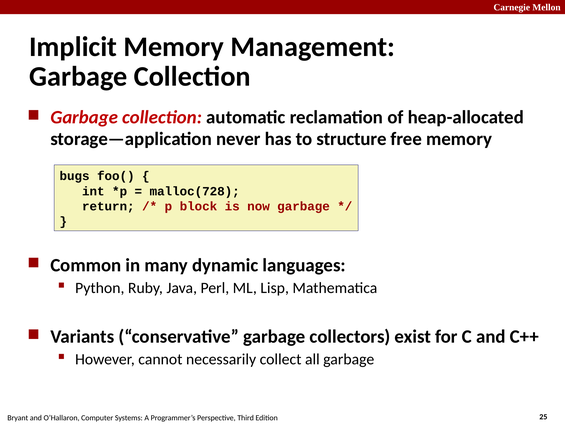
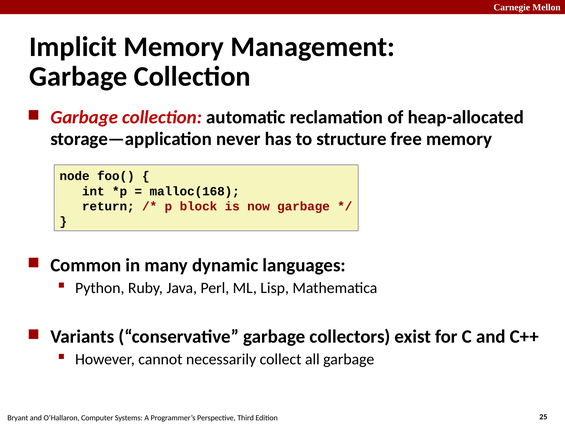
bugs: bugs -> node
malloc(728: malloc(728 -> malloc(168
